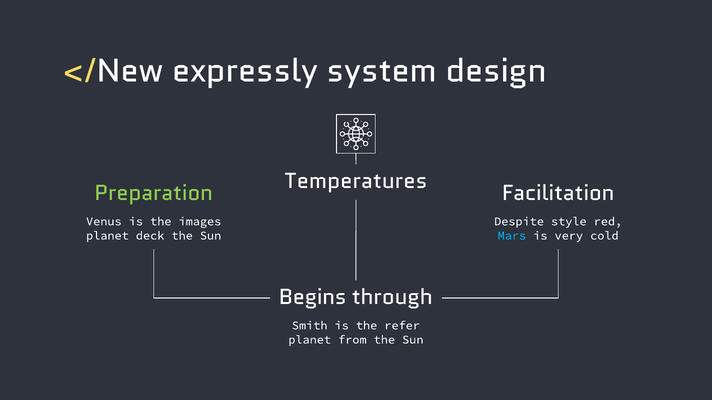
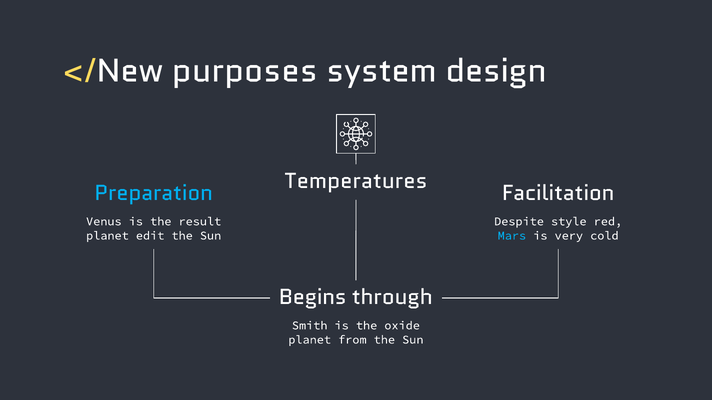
expressly: expressly -> purposes
Preparation colour: light green -> light blue
images: images -> result
deck: deck -> edit
refer: refer -> oxide
